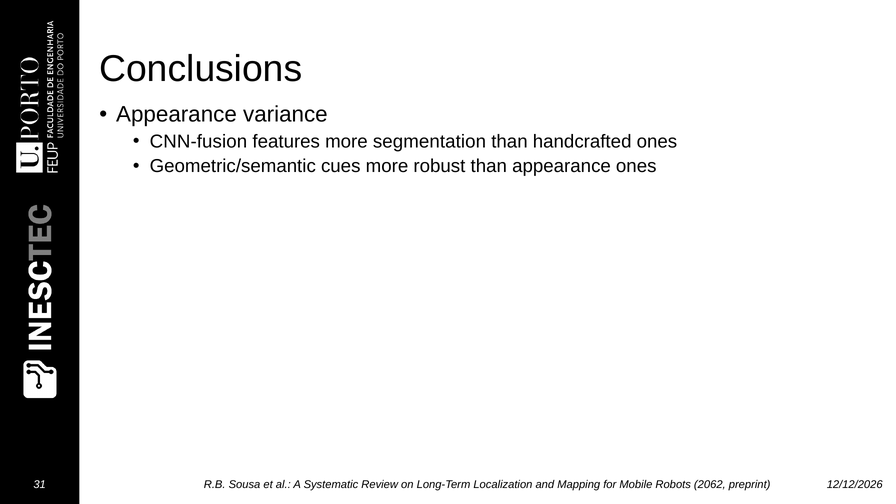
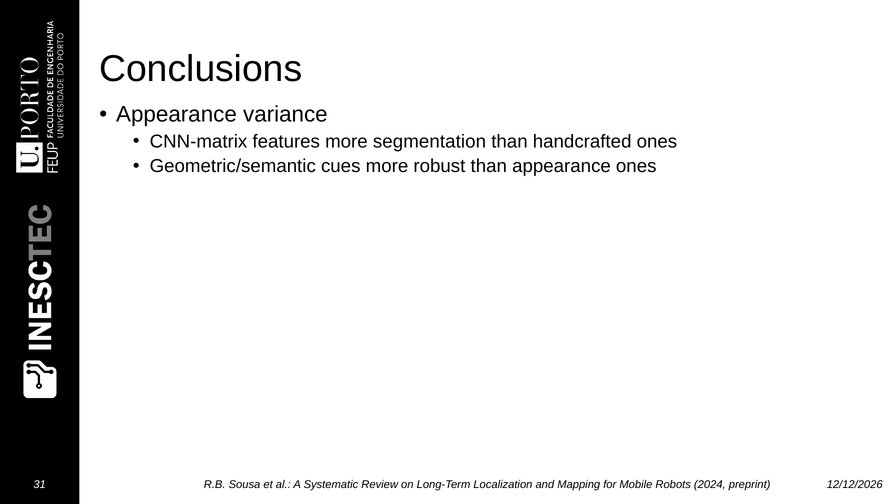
CNN-fusion: CNN-fusion -> CNN-matrix
2062: 2062 -> 2024
